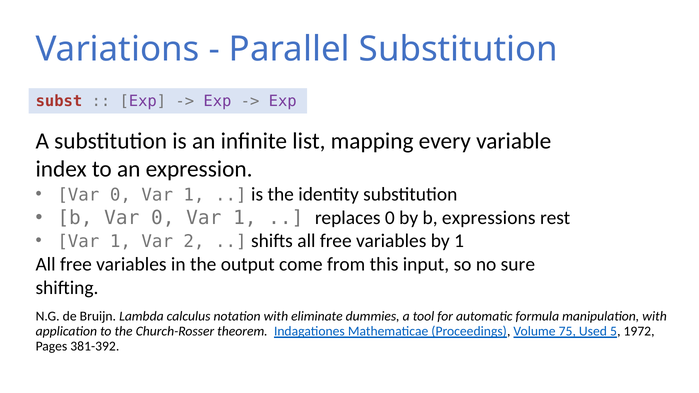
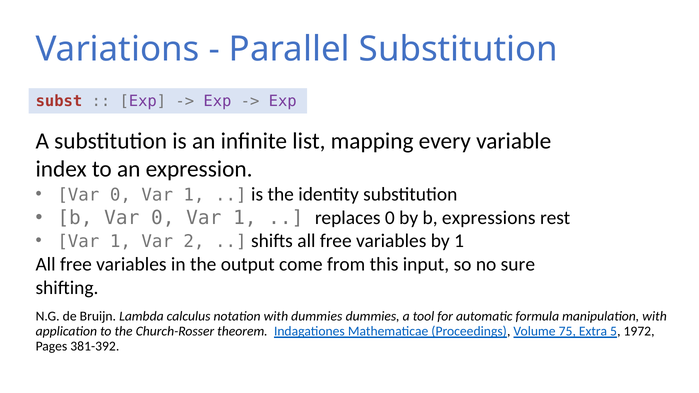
with eliminate: eliminate -> dummies
Used: Used -> Extra
